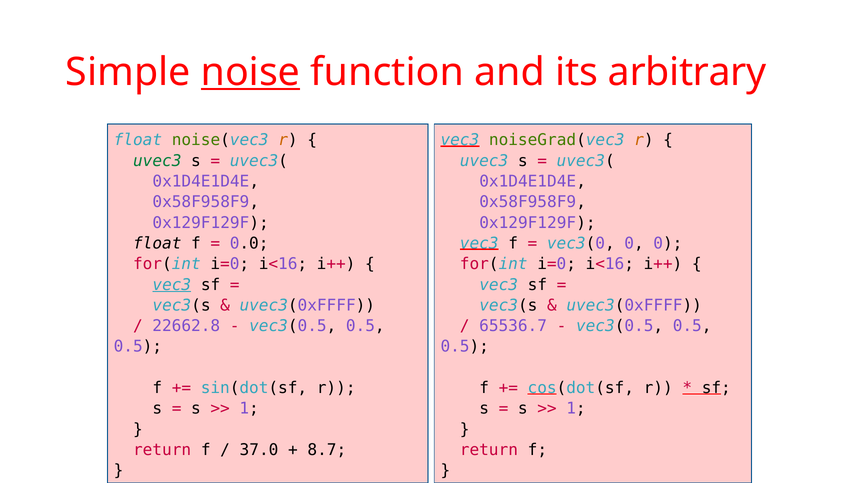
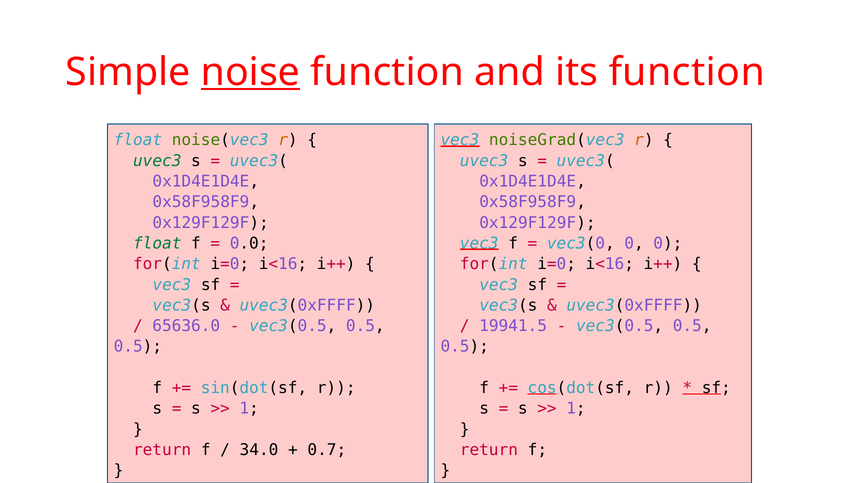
its arbitrary: arbitrary -> function
float at (157, 243) colour: black -> green
vec3 at (172, 285) underline: present -> none
22662.8: 22662.8 -> 65636.0
65536.7: 65536.7 -> 19941.5
37.0: 37.0 -> 34.0
8.7: 8.7 -> 0.7
